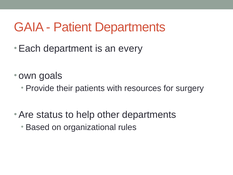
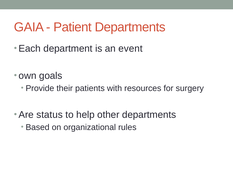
every: every -> event
